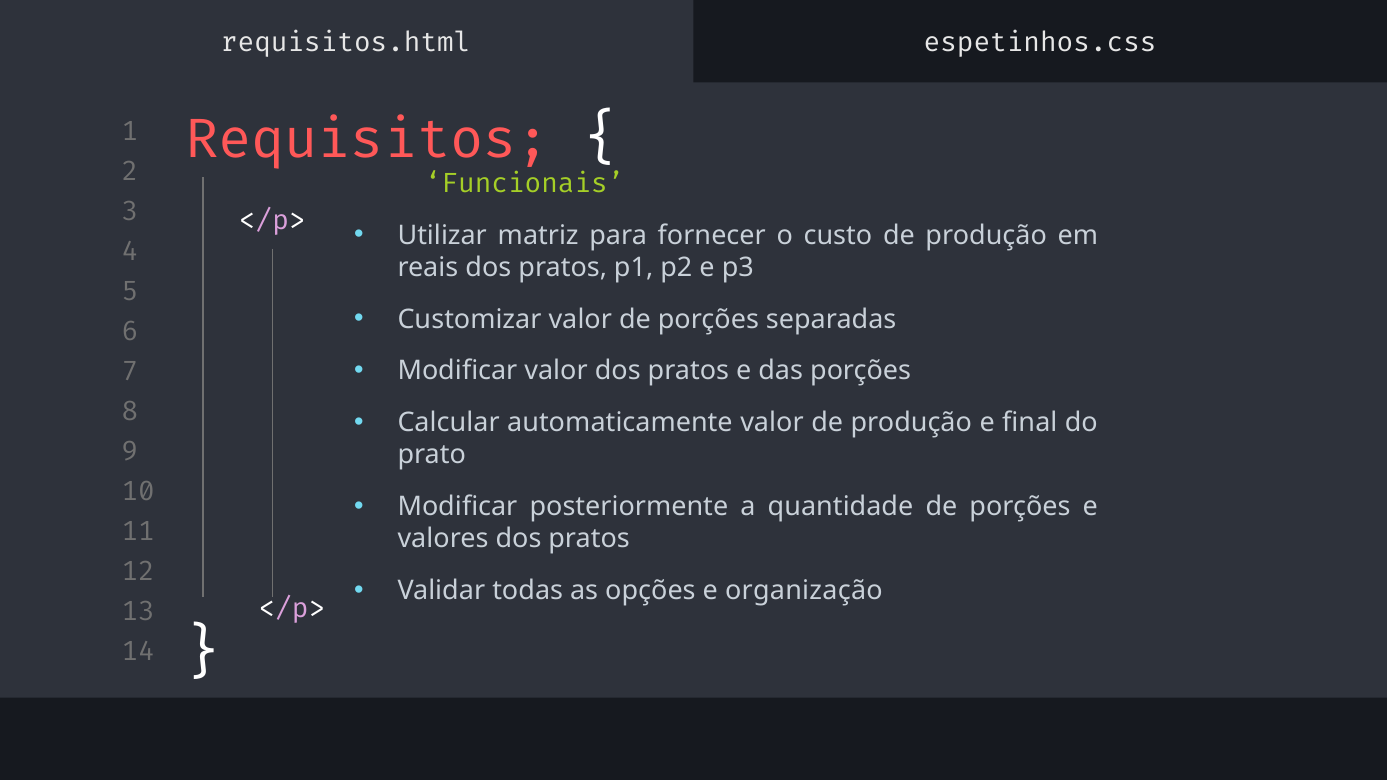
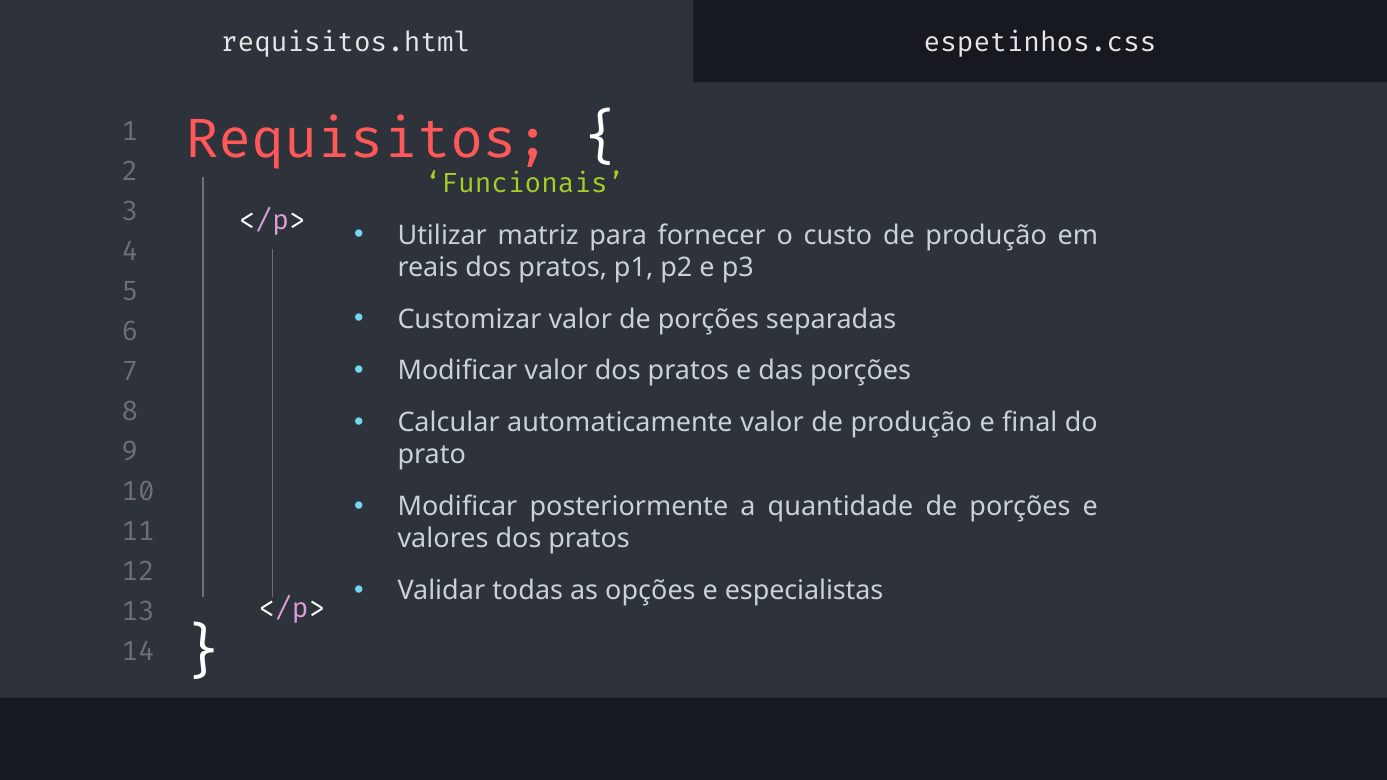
organização: organização -> especialistas
